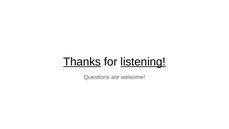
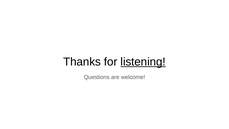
Thanks underline: present -> none
